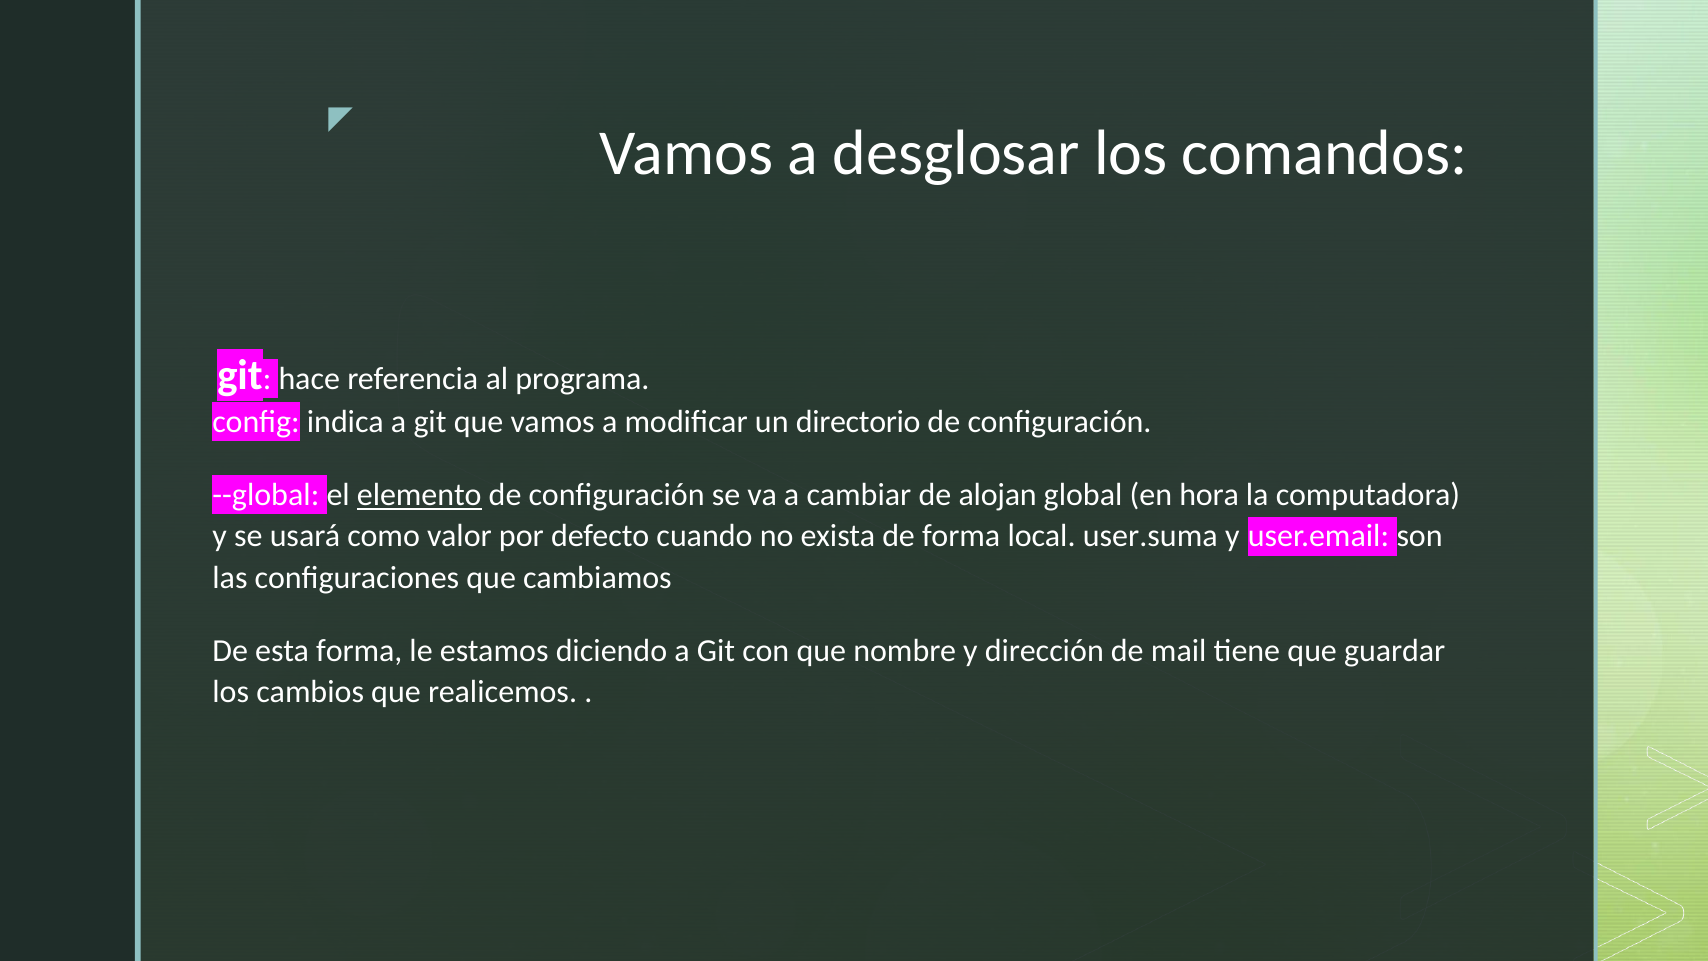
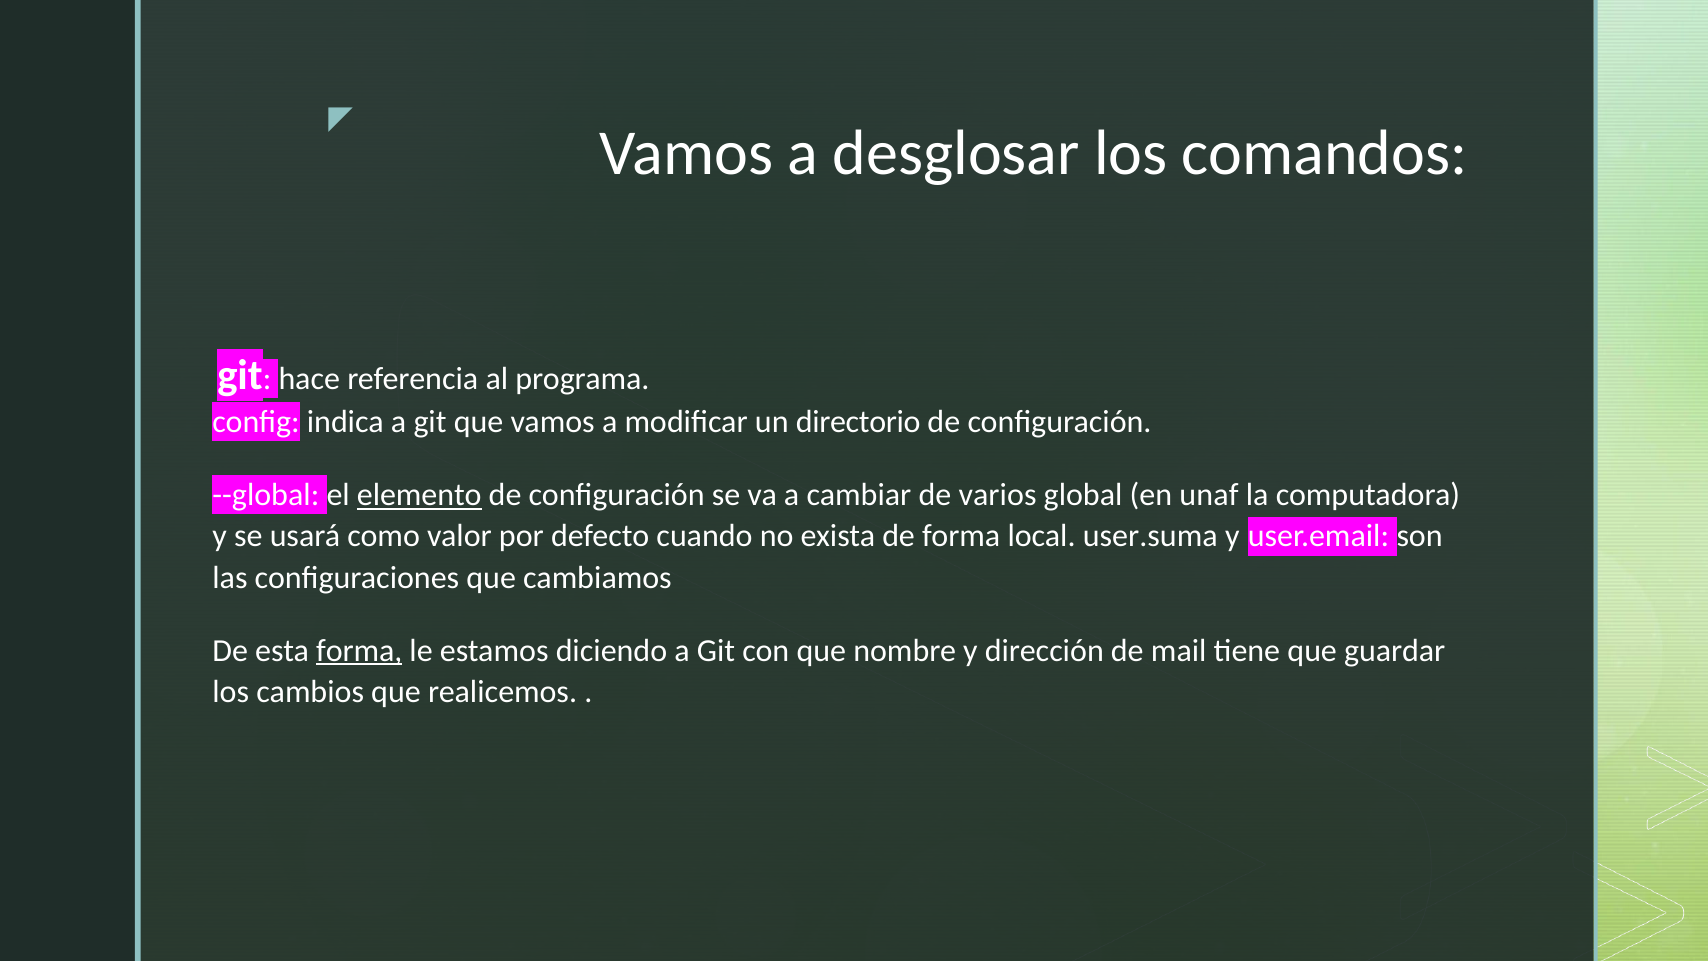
alojan: alojan -> varios
hora: hora -> unaf
forma at (359, 650) underline: none -> present
